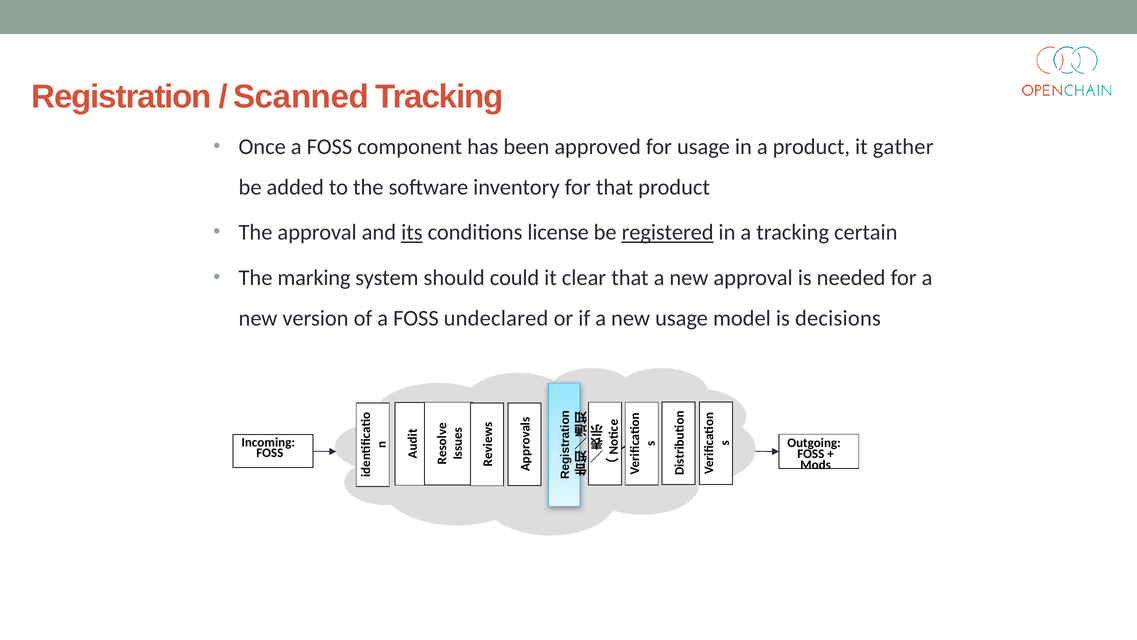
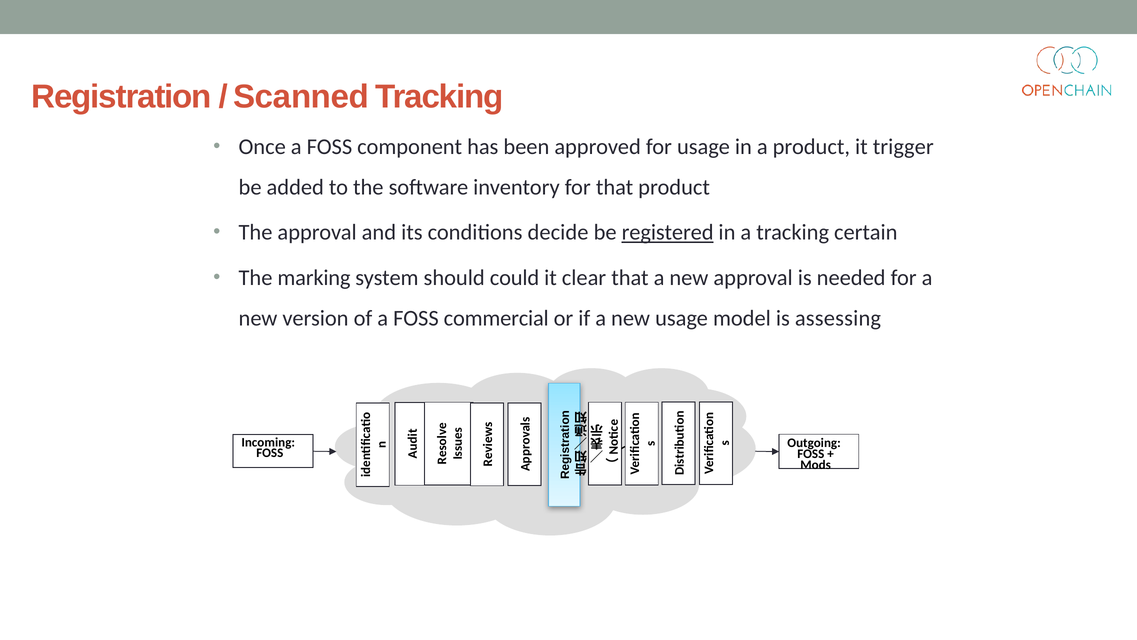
gather: gather -> trigger
its underline: present -> none
license: license -> decide
undeclared: undeclared -> commercial
decisions: decisions -> assessing
